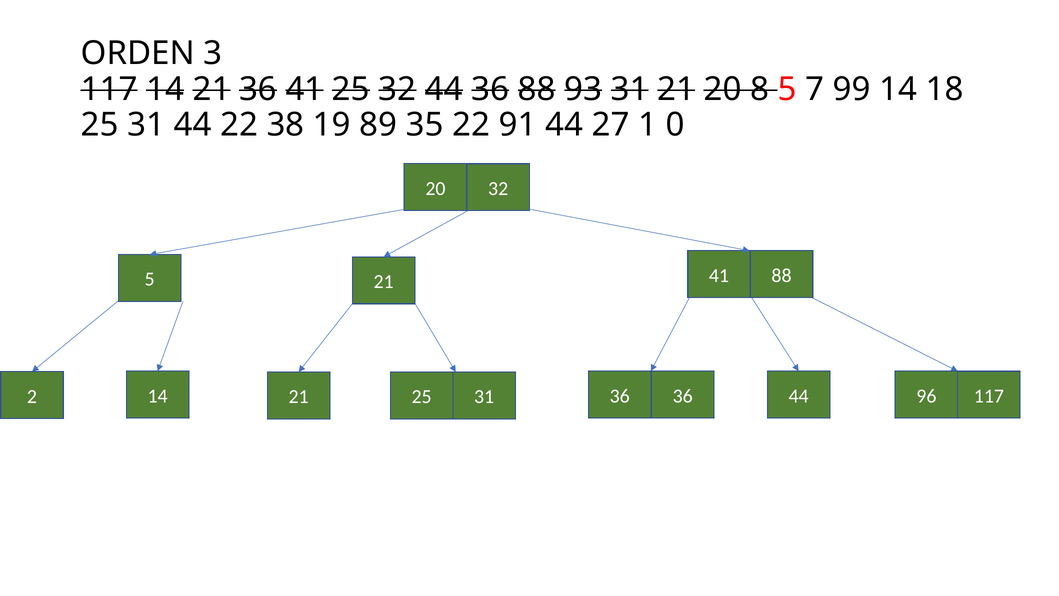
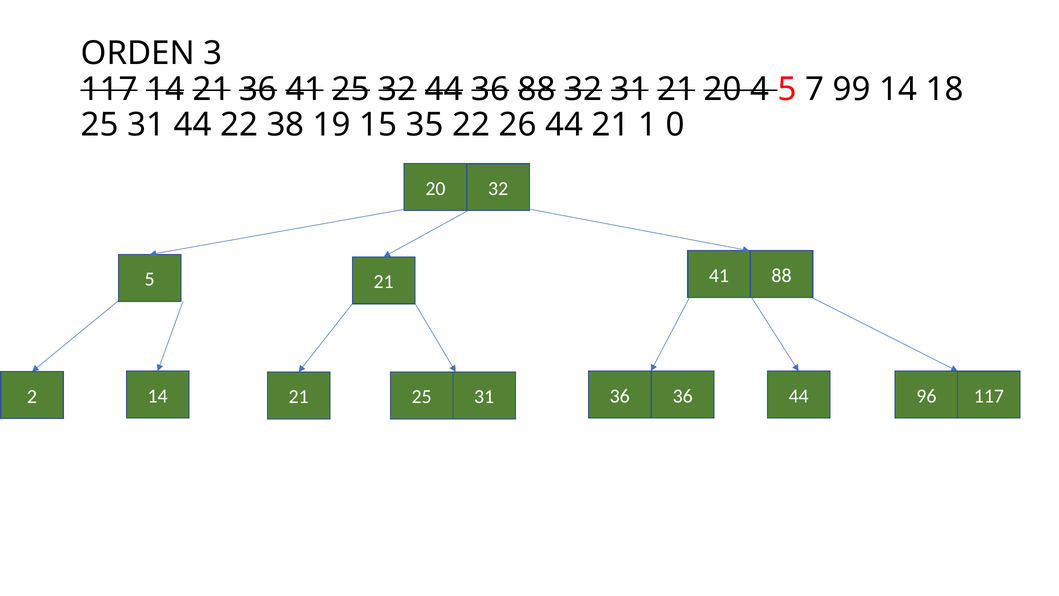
88 93: 93 -> 32
8: 8 -> 4
89: 89 -> 15
91: 91 -> 26
44 27: 27 -> 21
